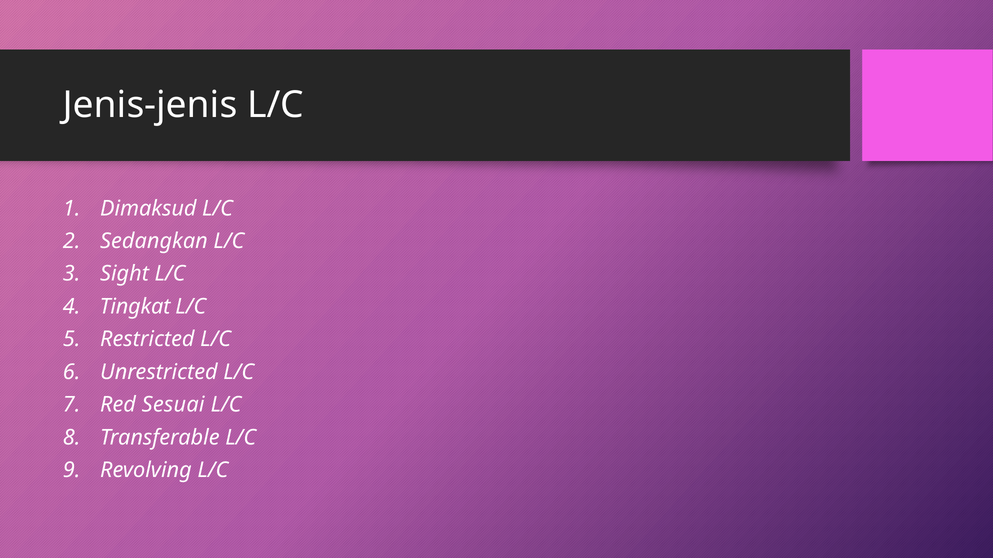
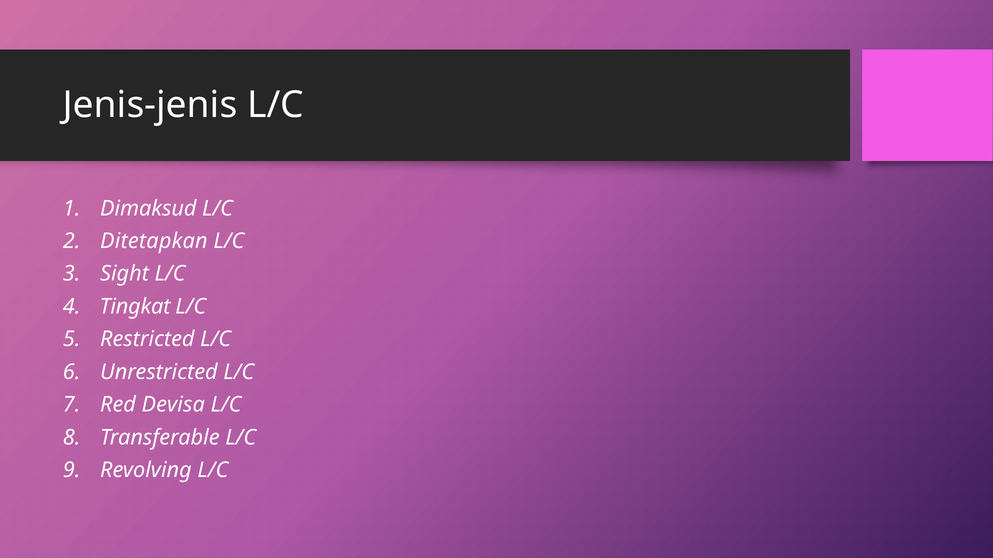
Sedangkan: Sedangkan -> Ditetapkan
Sesuai: Sesuai -> Devisa
